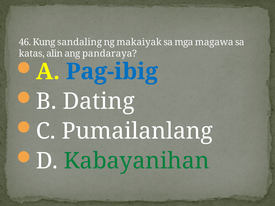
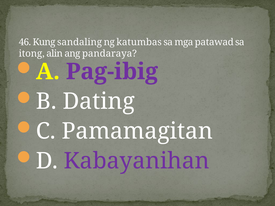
makaiyak: makaiyak -> katumbas
magawa: magawa -> patawad
katas: katas -> itong
Pag-ibig colour: blue -> purple
Pumailanlang: Pumailanlang -> Pamamagitan
Kabayanihan colour: green -> purple
